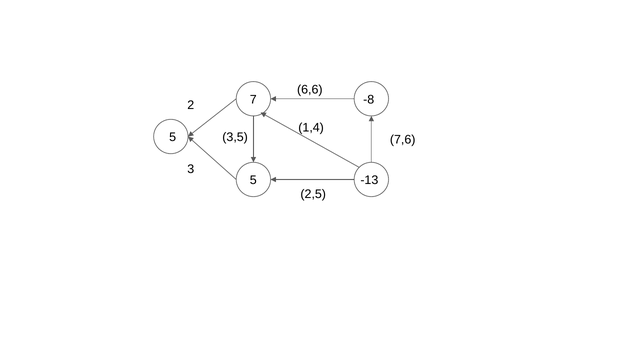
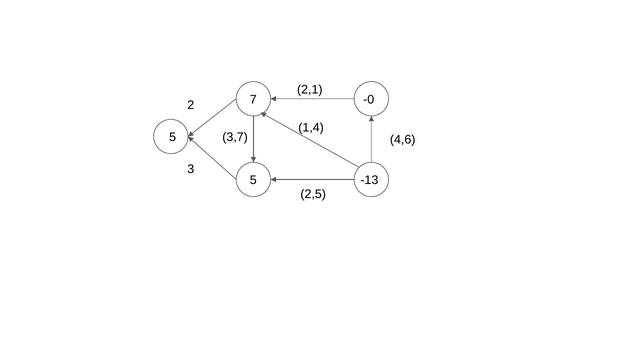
6,6: 6,6 -> 2,1
-8: -8 -> -0
3,5: 3,5 -> 3,7
7,6: 7,6 -> 4,6
